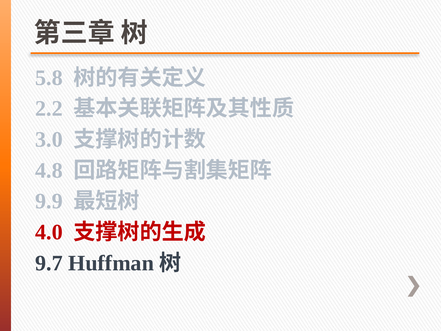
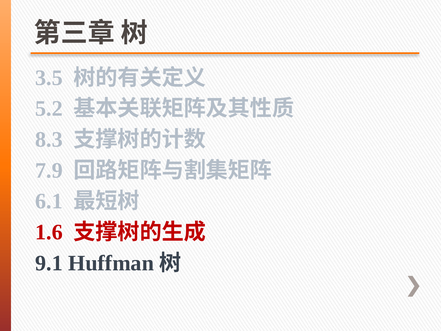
5.8: 5.8 -> 3.5
2.2: 2.2 -> 5.2
3.0: 3.0 -> 8.3
4.8: 4.8 -> 7.9
9.9: 9.9 -> 6.1
4.0: 4.0 -> 1.6
9.7: 9.7 -> 9.1
